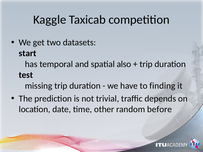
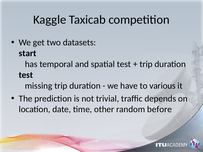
spatial also: also -> test
finding: finding -> various
